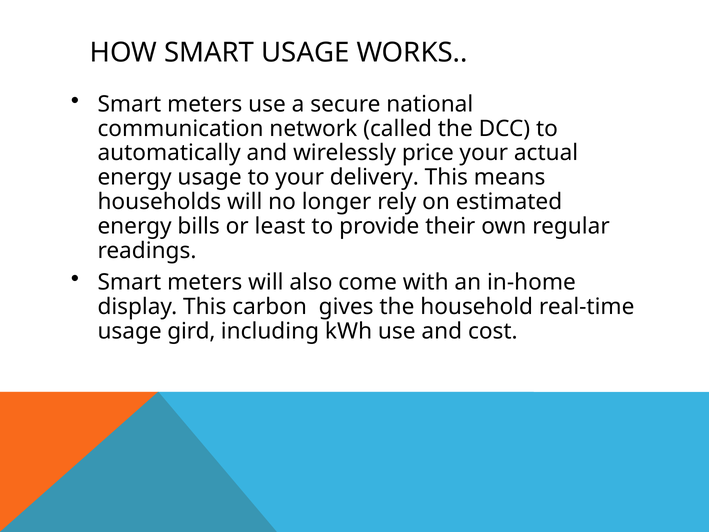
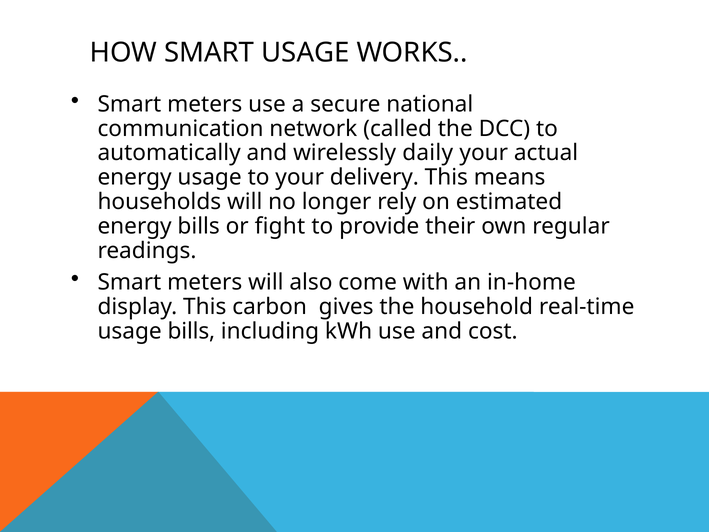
price: price -> daily
least: least -> fight
usage gird: gird -> bills
